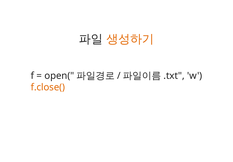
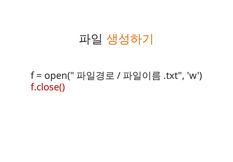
f.close( colour: orange -> red
